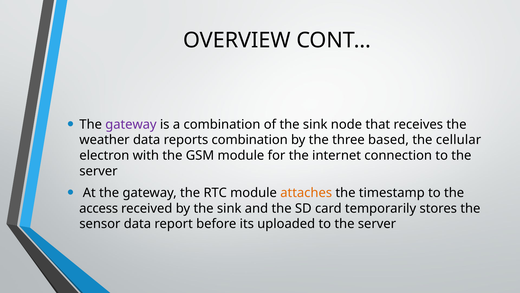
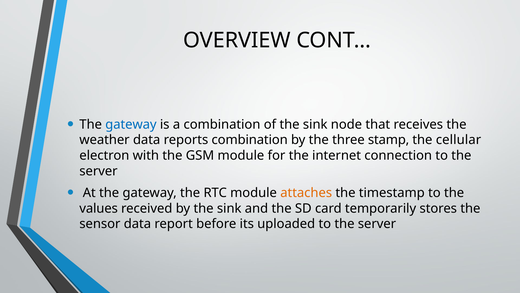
gateway at (131, 124) colour: purple -> blue
based: based -> stamp
access: access -> values
